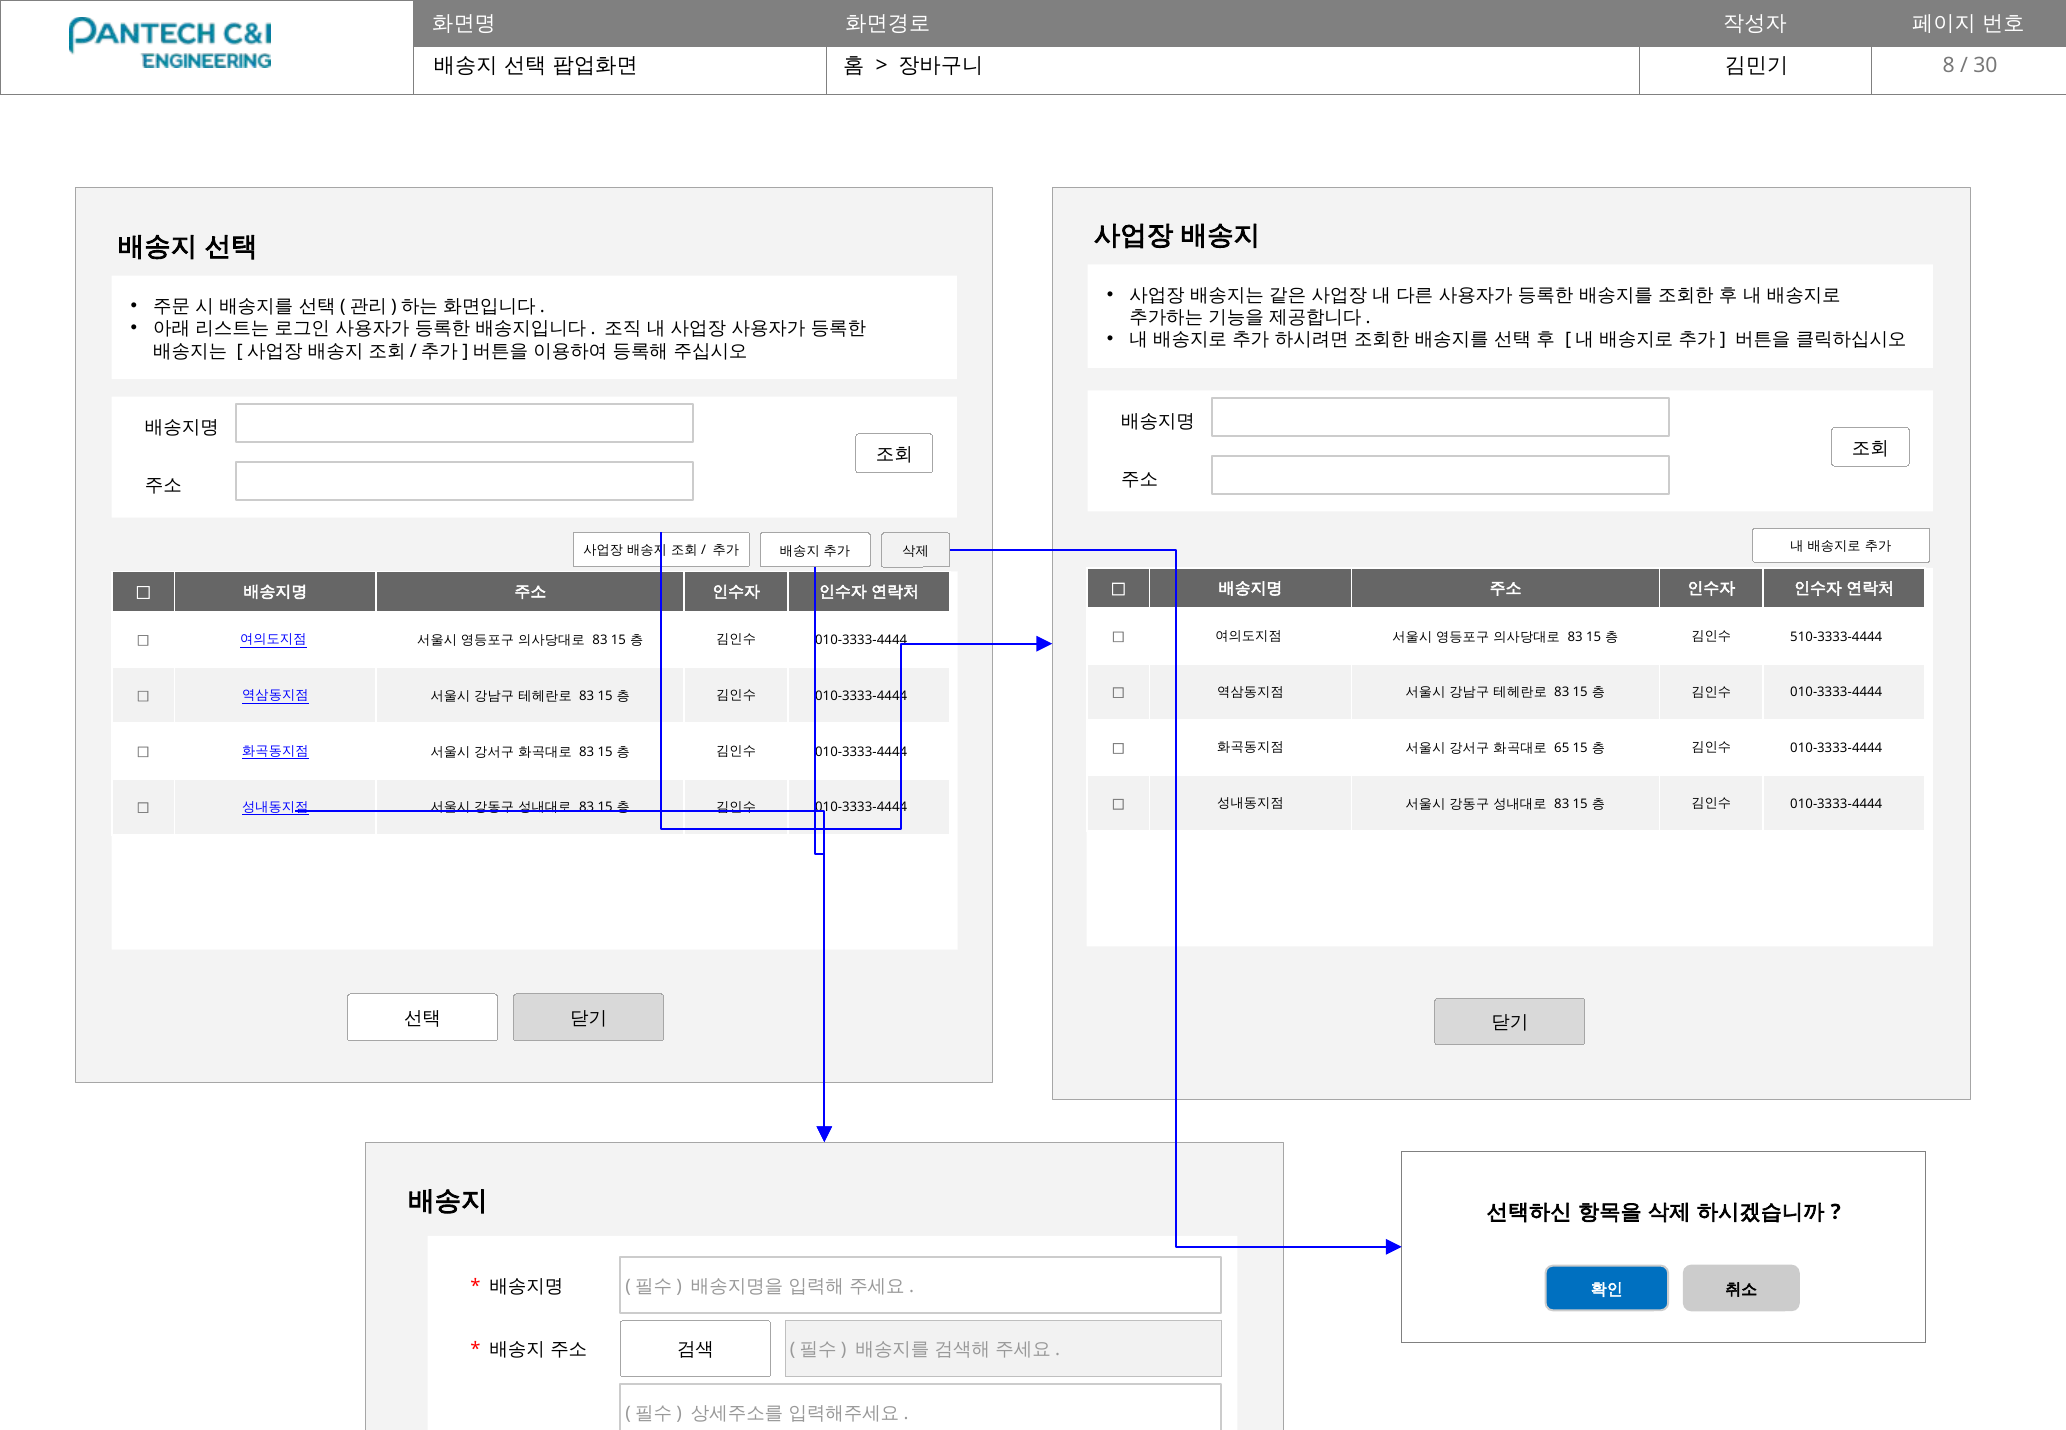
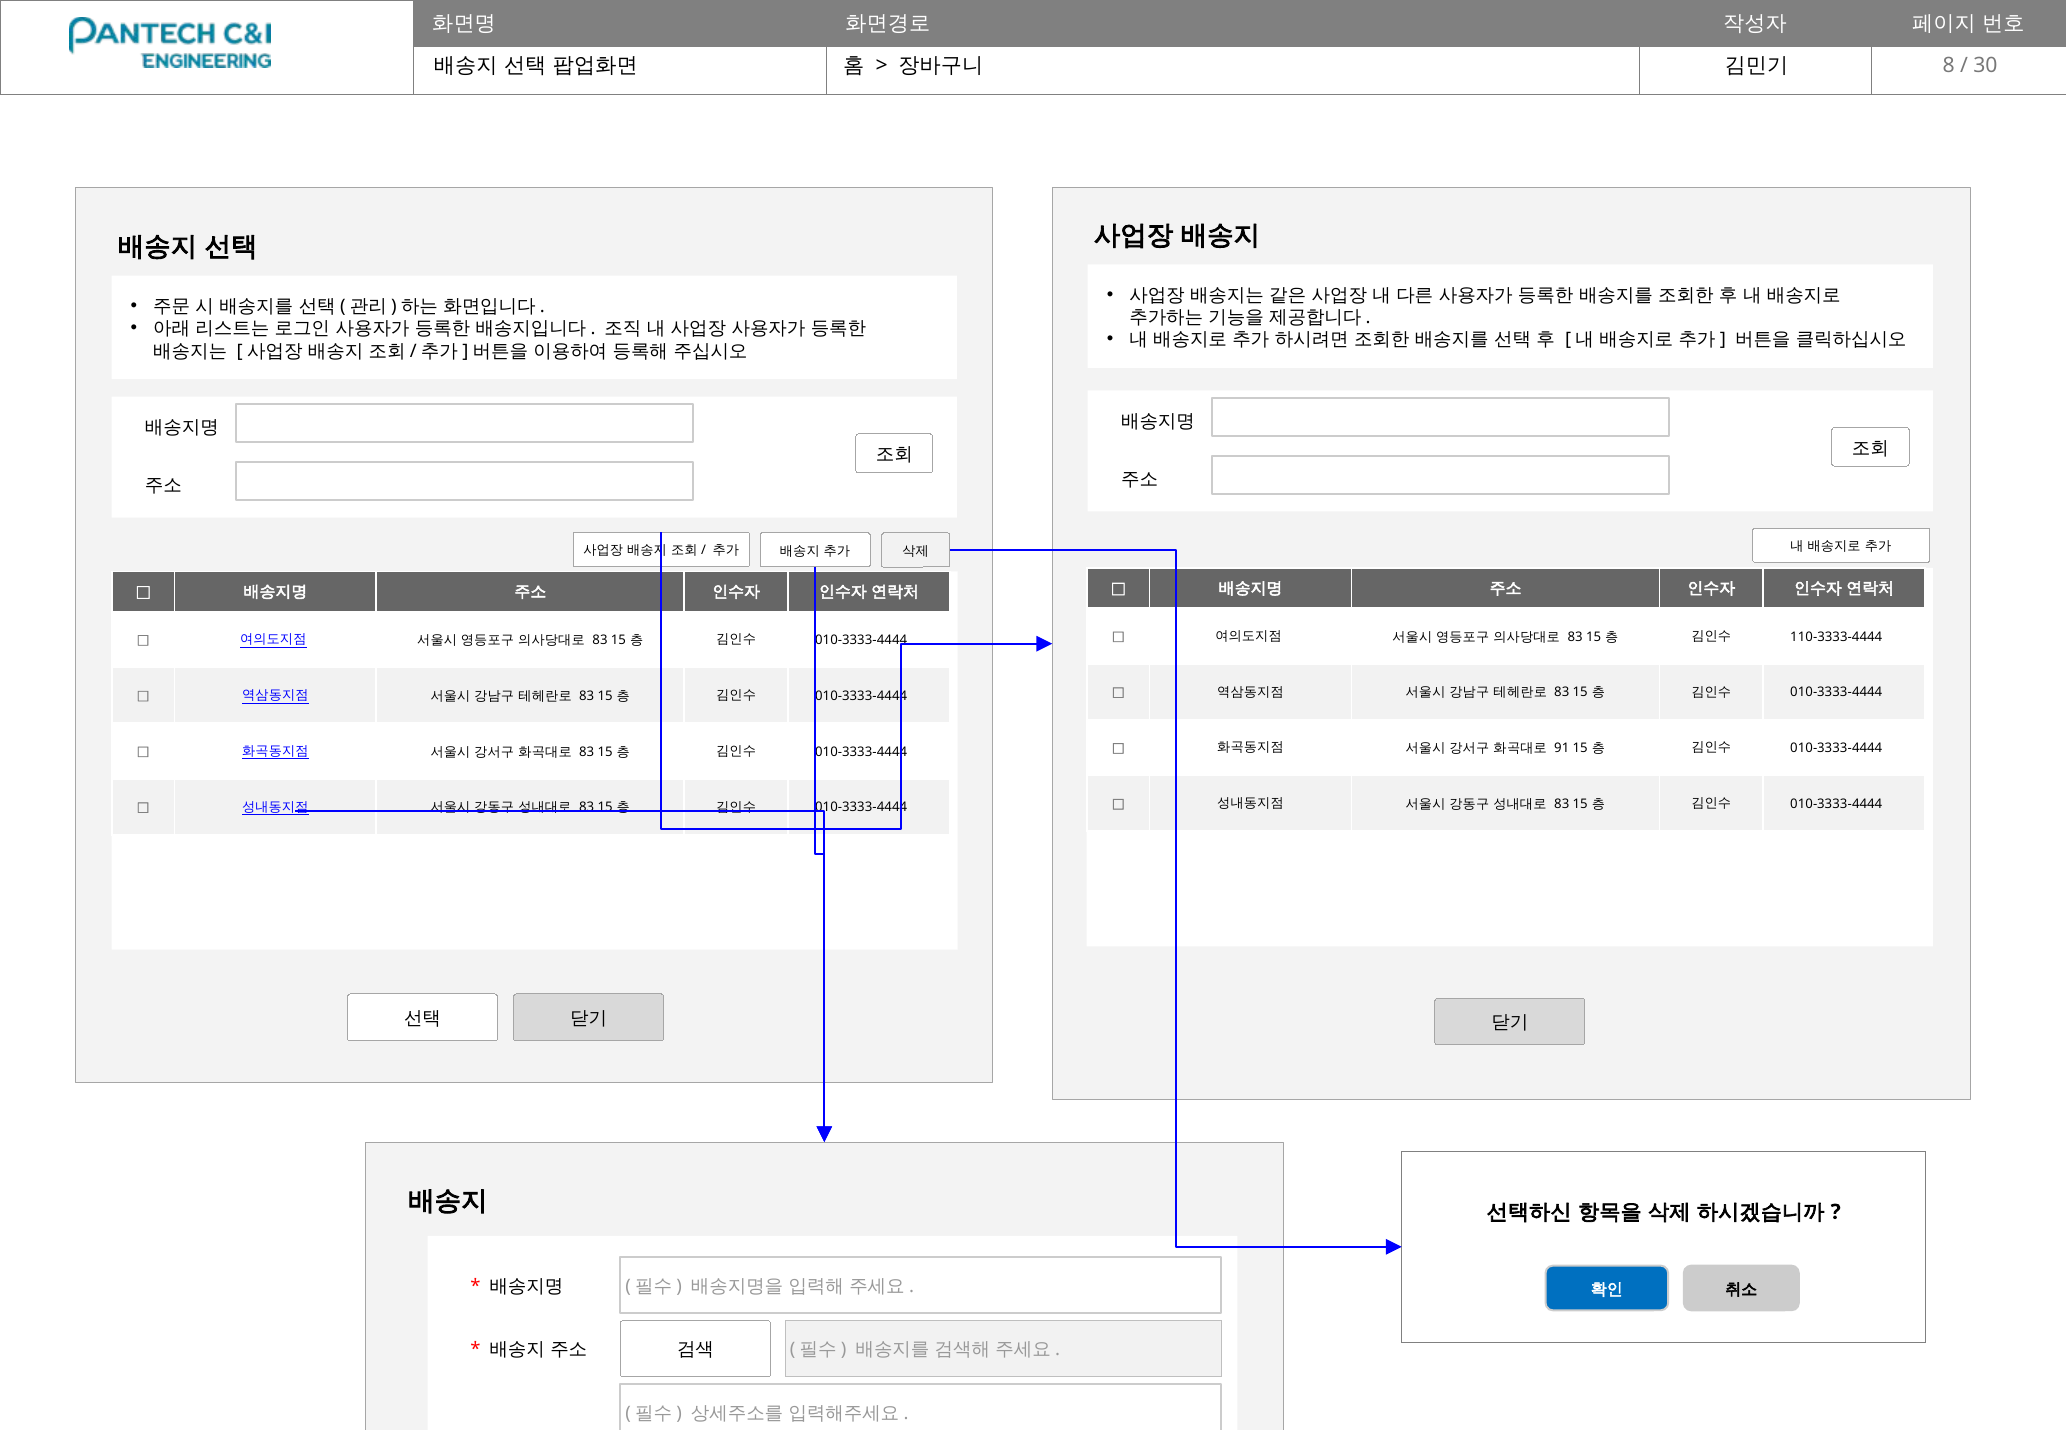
510-3333-4444: 510-3333-4444 -> 110-3333-4444
65: 65 -> 91
